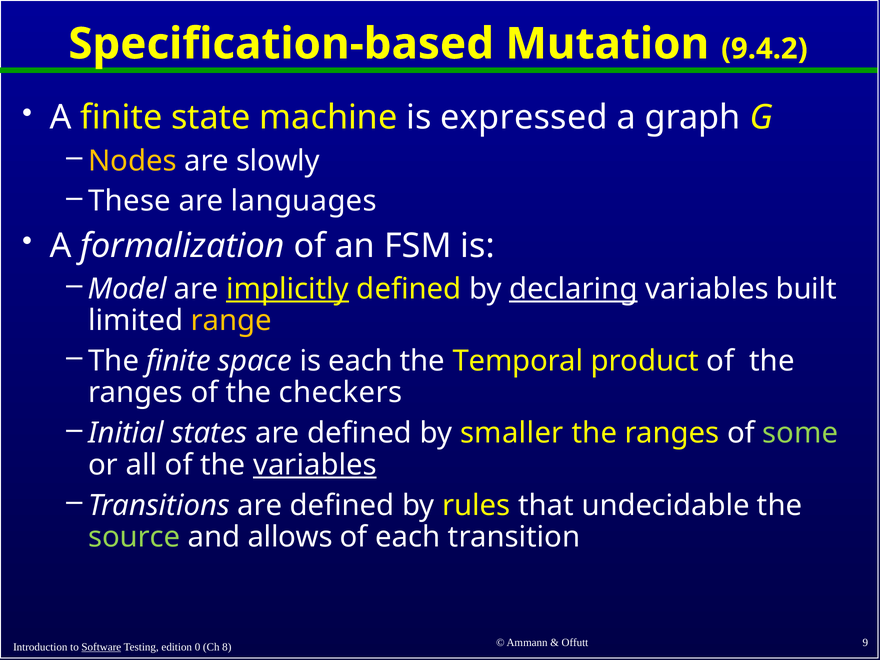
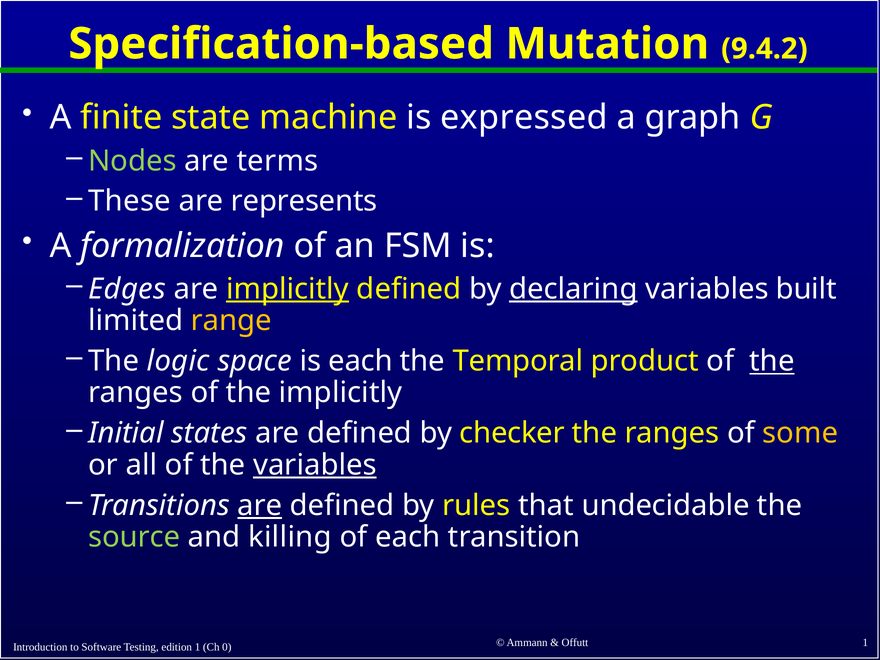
Nodes colour: yellow -> light green
slowly: slowly -> terms
languages: languages -> represents
Model: Model -> Edges
The finite: finite -> logic
the at (772, 361) underline: none -> present
the checkers: checkers -> implicitly
smaller: smaller -> checker
some colour: light green -> yellow
are at (260, 505) underline: none -> present
allows: allows -> killing
Offutt 9: 9 -> 1
Software underline: present -> none
edition 0: 0 -> 1
8: 8 -> 0
